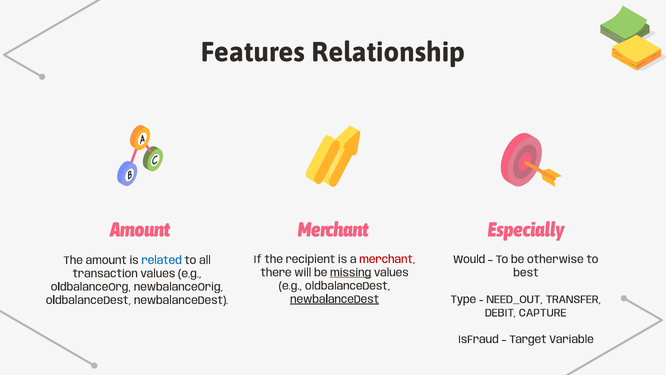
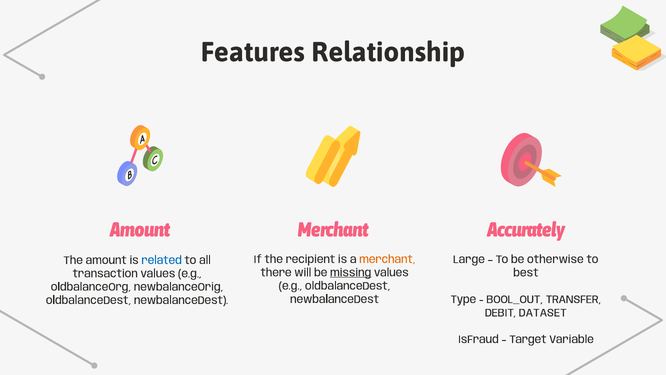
Especially: Especially -> Accurately
merchant at (387, 259) colour: red -> orange
Would: Would -> Large
newbalanceDest at (335, 299) underline: present -> none
NEED_OUT: NEED_OUT -> BOOL_OUT
CAPTURE: CAPTURE -> DATASET
